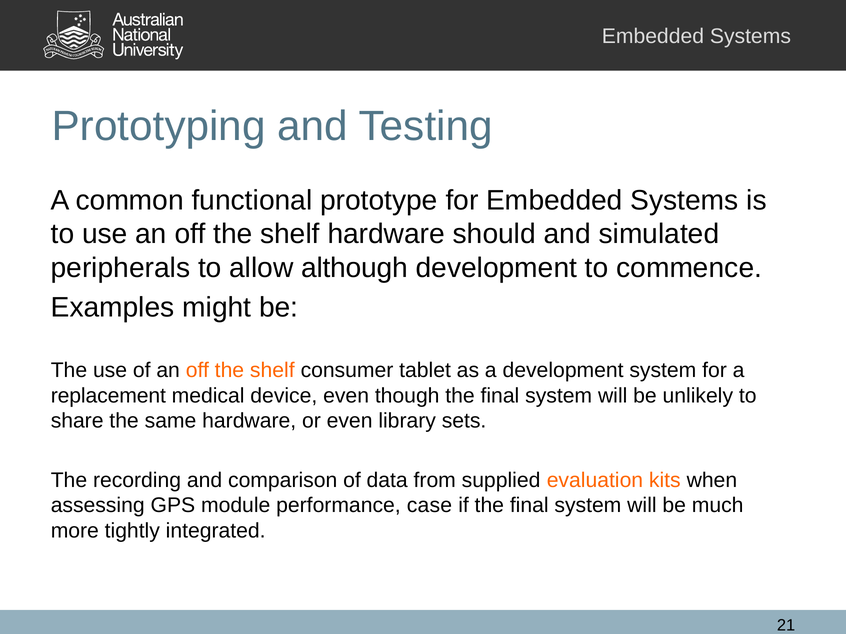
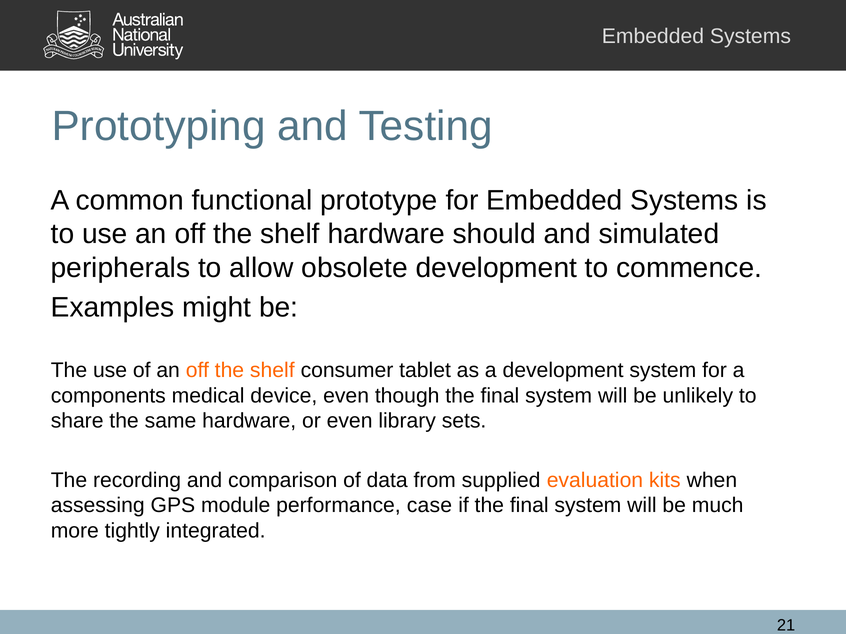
although: although -> obsolete
replacement: replacement -> components
